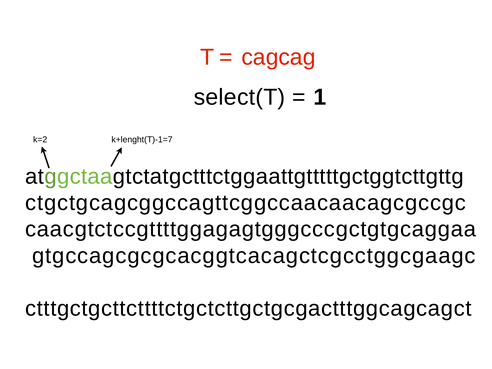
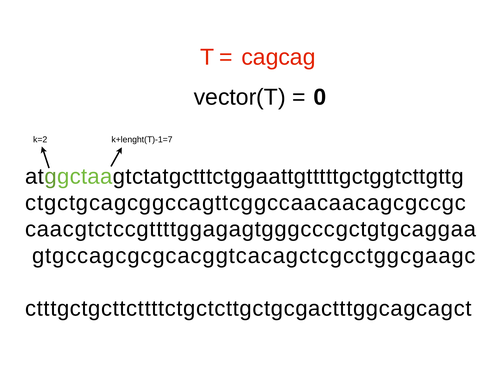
select(T: select(T -> vector(T
1: 1 -> 0
